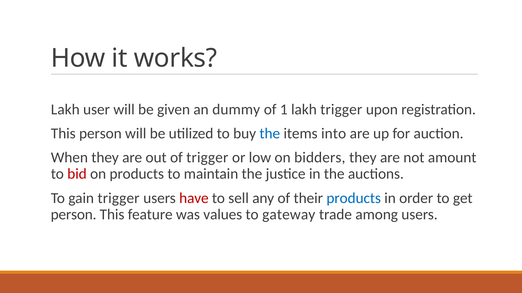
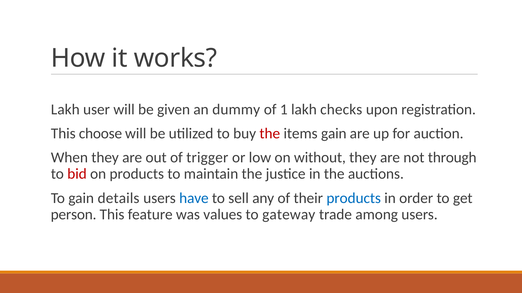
lakh trigger: trigger -> checks
This person: person -> choose
the at (270, 134) colour: blue -> red
items into: into -> gain
bidders: bidders -> without
amount: amount -> through
gain trigger: trigger -> details
have colour: red -> blue
